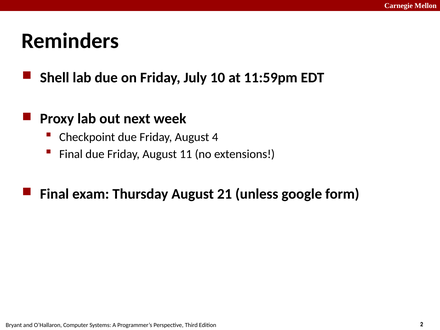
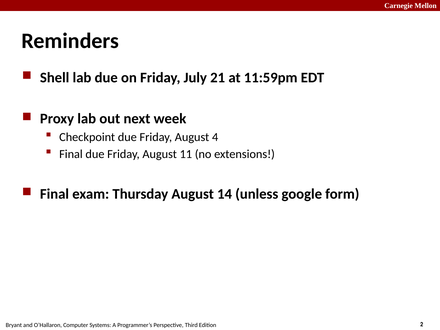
10: 10 -> 21
21: 21 -> 14
